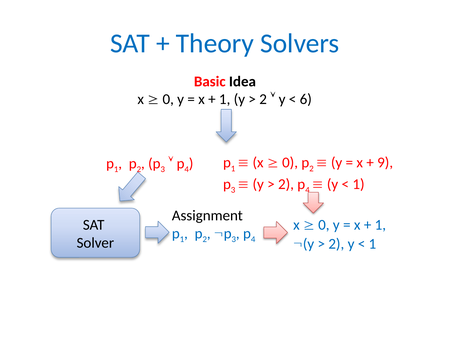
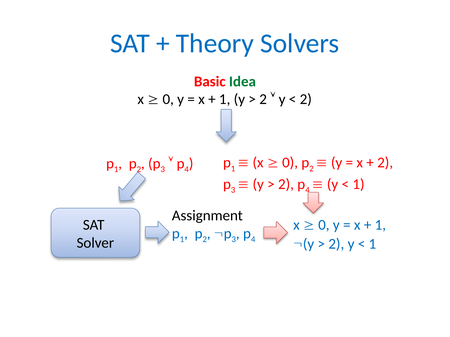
Idea colour: black -> green
6 at (306, 99): 6 -> 2
9 at (385, 163): 9 -> 2
